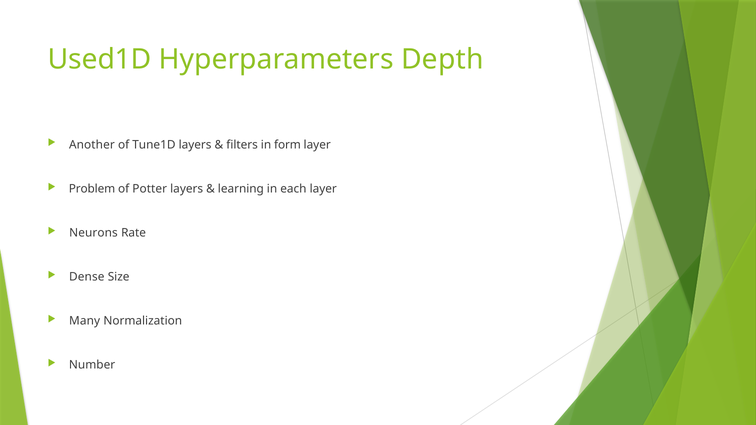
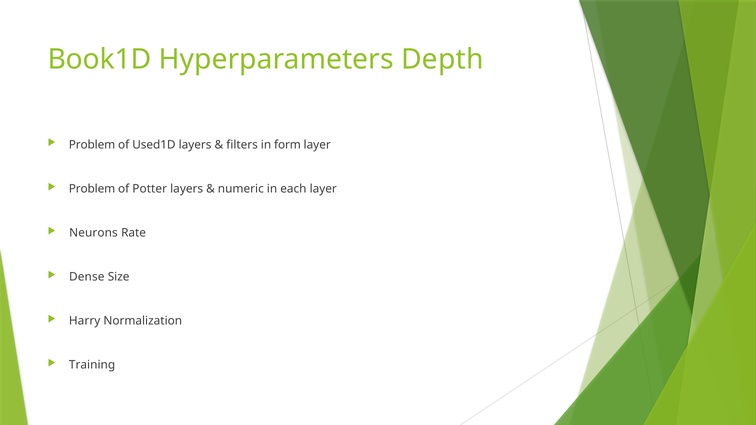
Used1D: Used1D -> Book1D
Another at (92, 145): Another -> Problem
Tune1D: Tune1D -> Used1D
learning: learning -> numeric
Many: Many -> Harry
Number: Number -> Training
